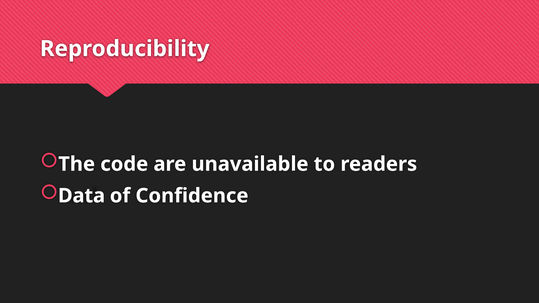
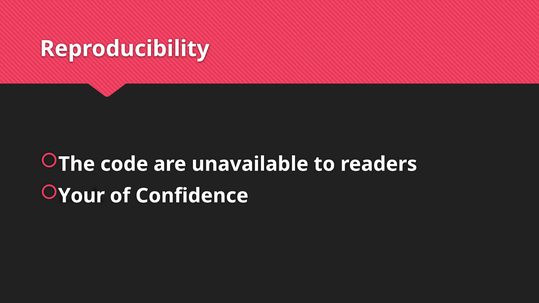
Data: Data -> Your
